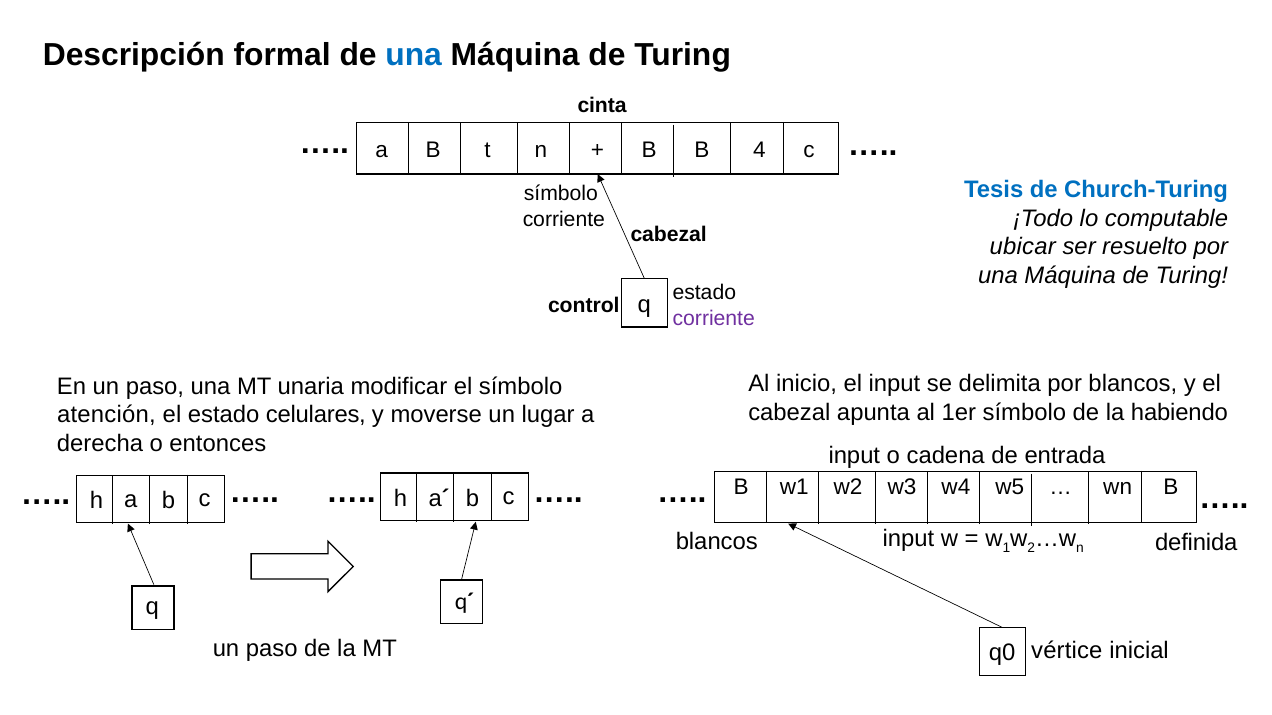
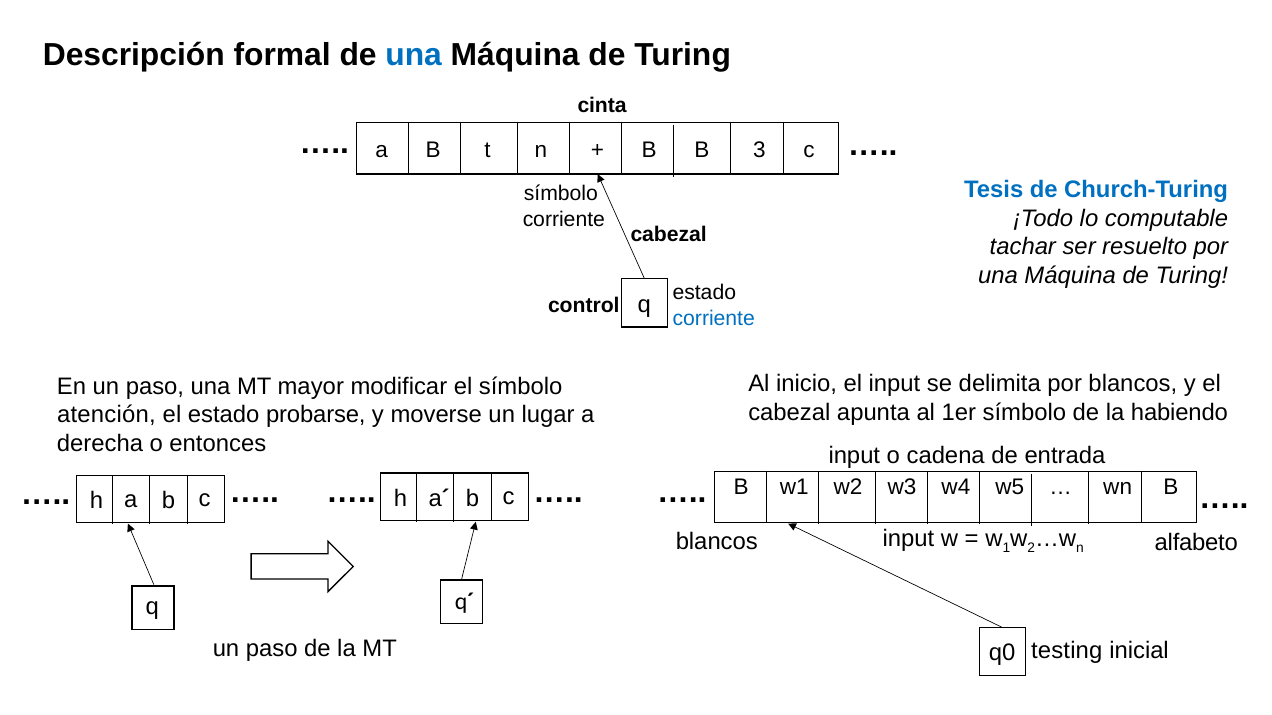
4: 4 -> 3
ubicar: ubicar -> tachar
corriente at (714, 319) colour: purple -> blue
unaria: unaria -> mayor
celulares: celulares -> probarse
definida: definida -> alfabeto
vértice: vértice -> testing
